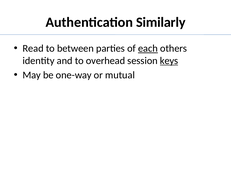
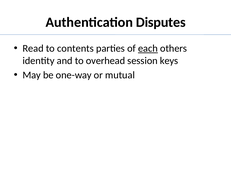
Similarly: Similarly -> Disputes
between: between -> contents
keys underline: present -> none
